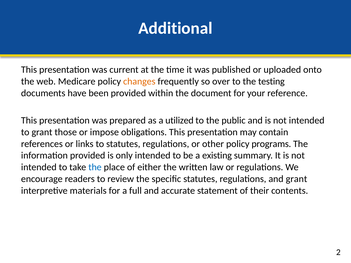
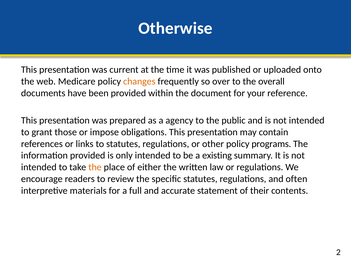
Additional: Additional -> Otherwise
testing: testing -> overall
utilized: utilized -> agency
the at (95, 167) colour: blue -> orange
and grant: grant -> often
